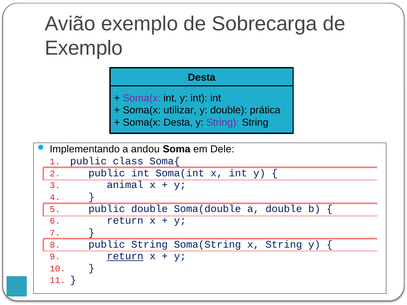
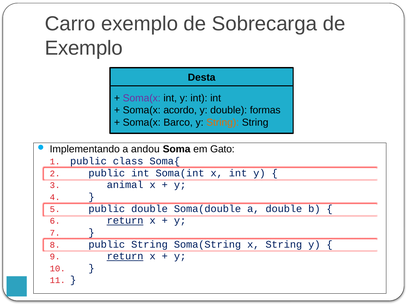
Avião: Avião -> Carro
utilizar: utilizar -> acordo
prática: prática -> formas
Soma(x Desta: Desta -> Barco
String at (223, 123) colour: purple -> orange
Dele: Dele -> Gato
return at (125, 221) underline: none -> present
